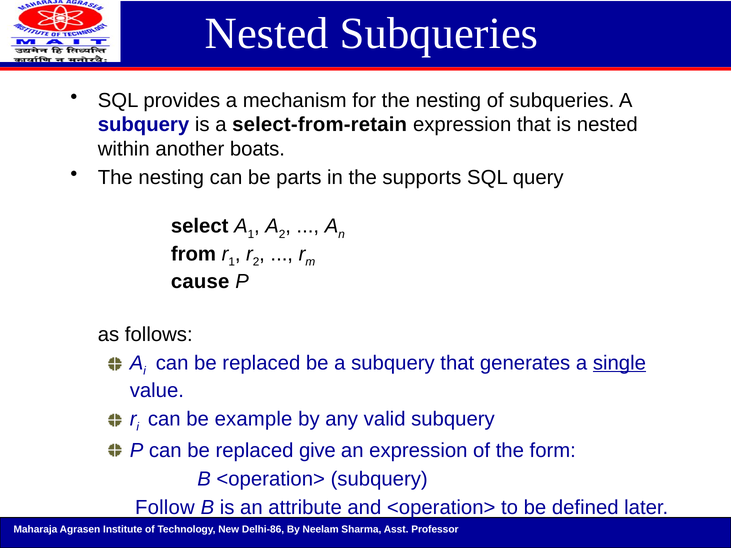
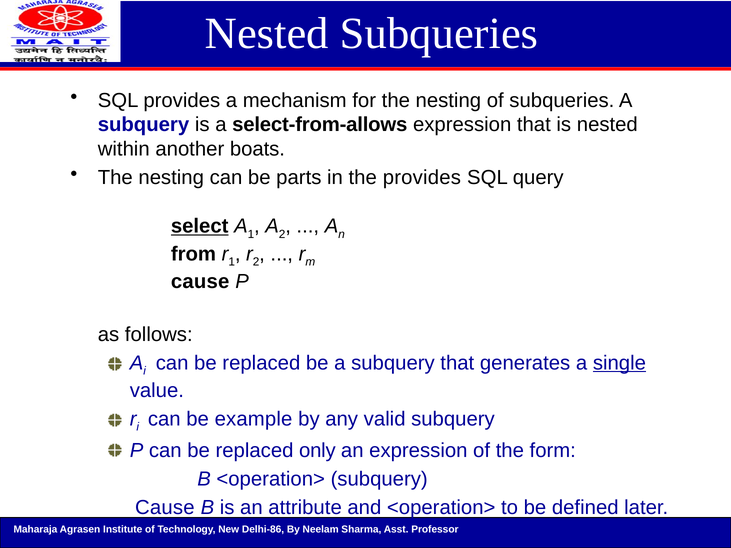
select-from-retain: select-from-retain -> select-from-allows
the supports: supports -> provides
select underline: none -> present
give: give -> only
Follow at (165, 508): Follow -> Cause
